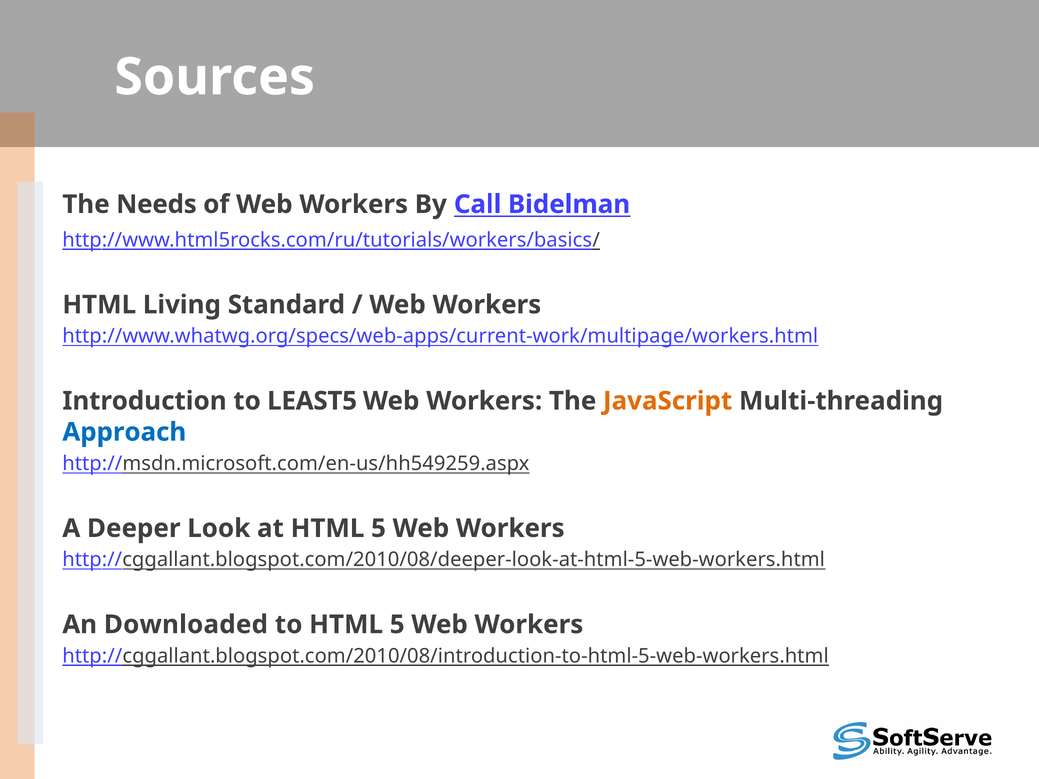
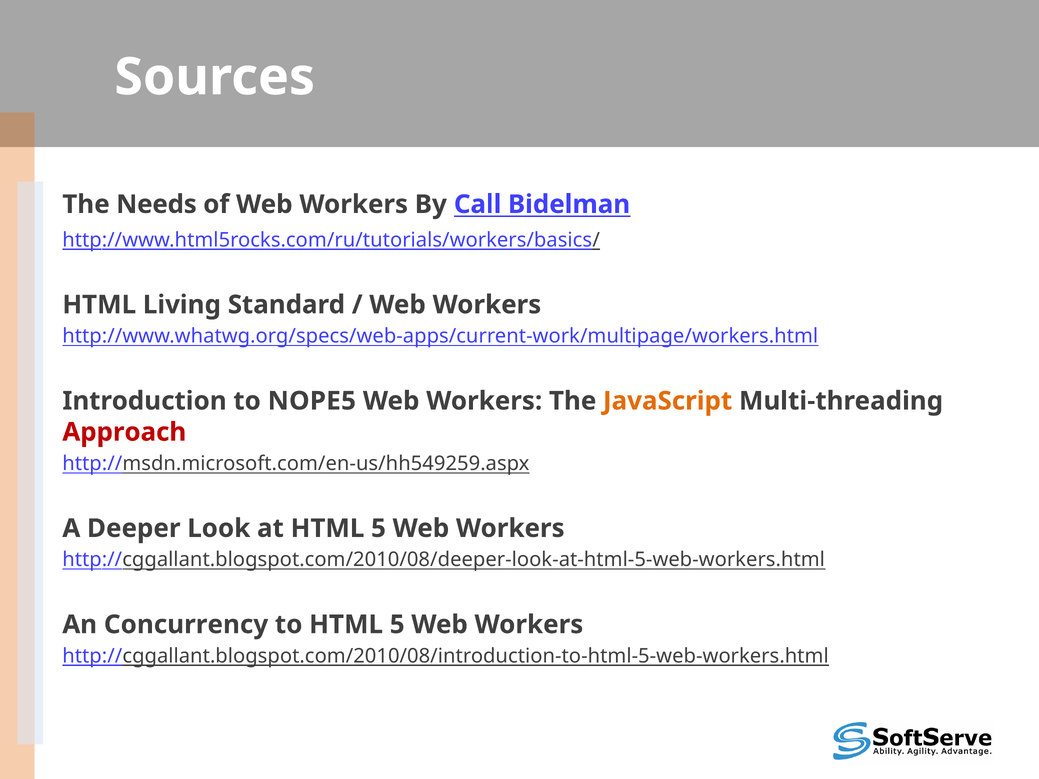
LEAST5: LEAST5 -> NOPE5
Approach colour: blue -> red
Downloaded: Downloaded -> Concurrency
